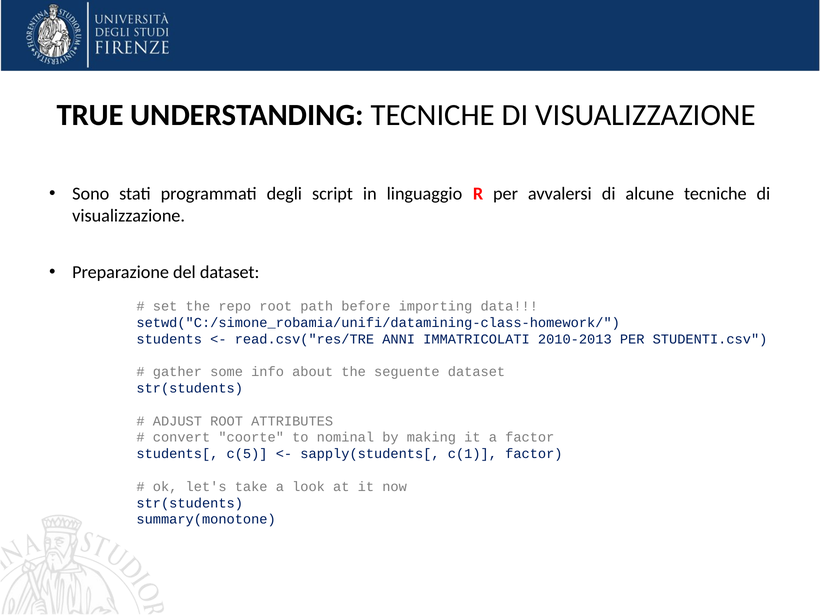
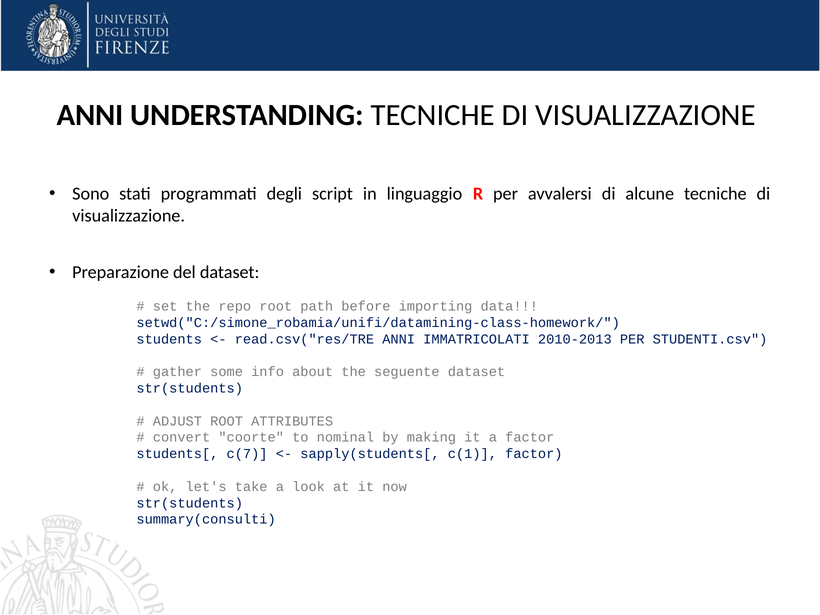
TRUE at (90, 115): TRUE -> ANNI
c(5: c(5 -> c(7
summary(monotone: summary(monotone -> summary(consulti
